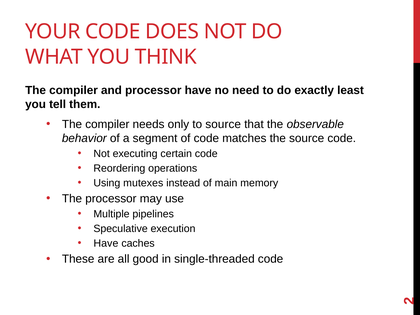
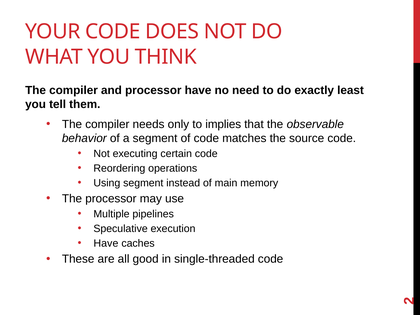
to source: source -> implies
Using mutexes: mutexes -> segment
